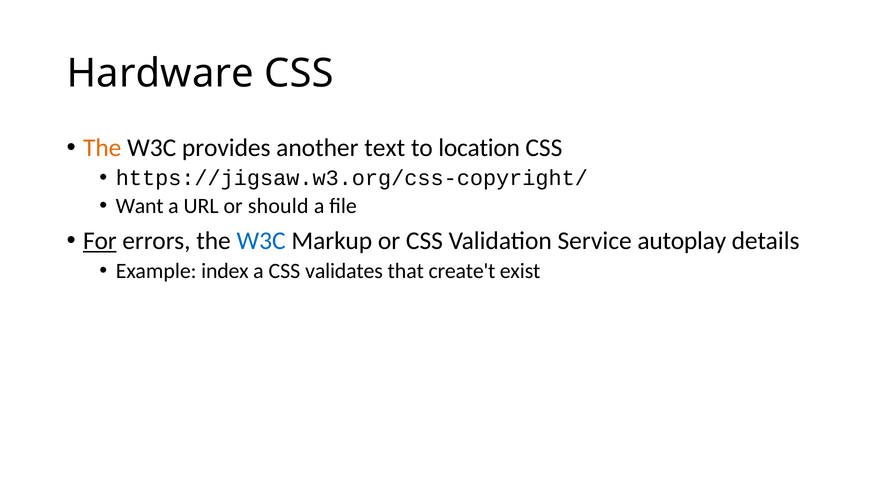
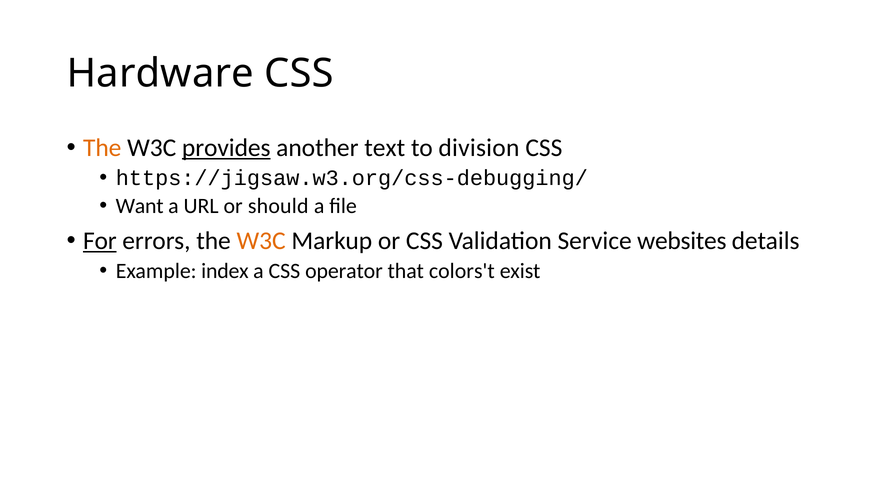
provides underline: none -> present
location: location -> division
https://jigsaw.w3.org/css-copyright/: https://jigsaw.w3.org/css-copyright/ -> https://jigsaw.w3.org/css-debugging/
W3C at (261, 241) colour: blue -> orange
autoplay: autoplay -> websites
validates: validates -> operator
create't: create't -> colors't
